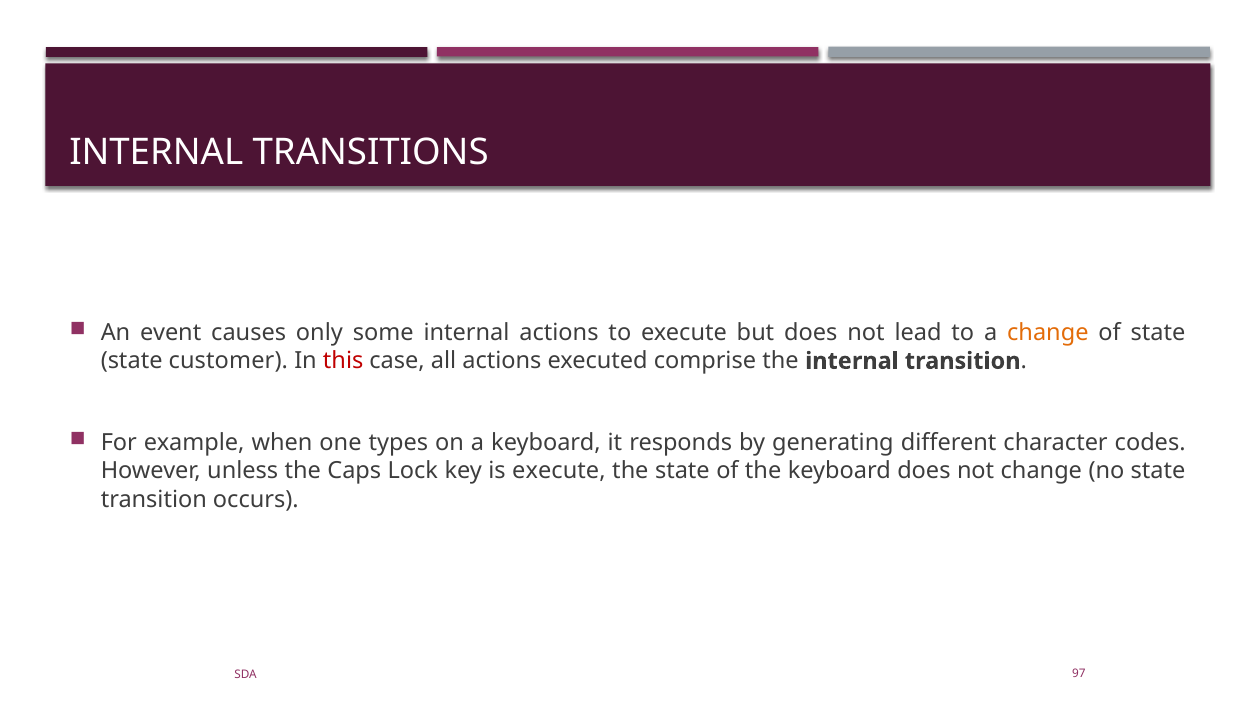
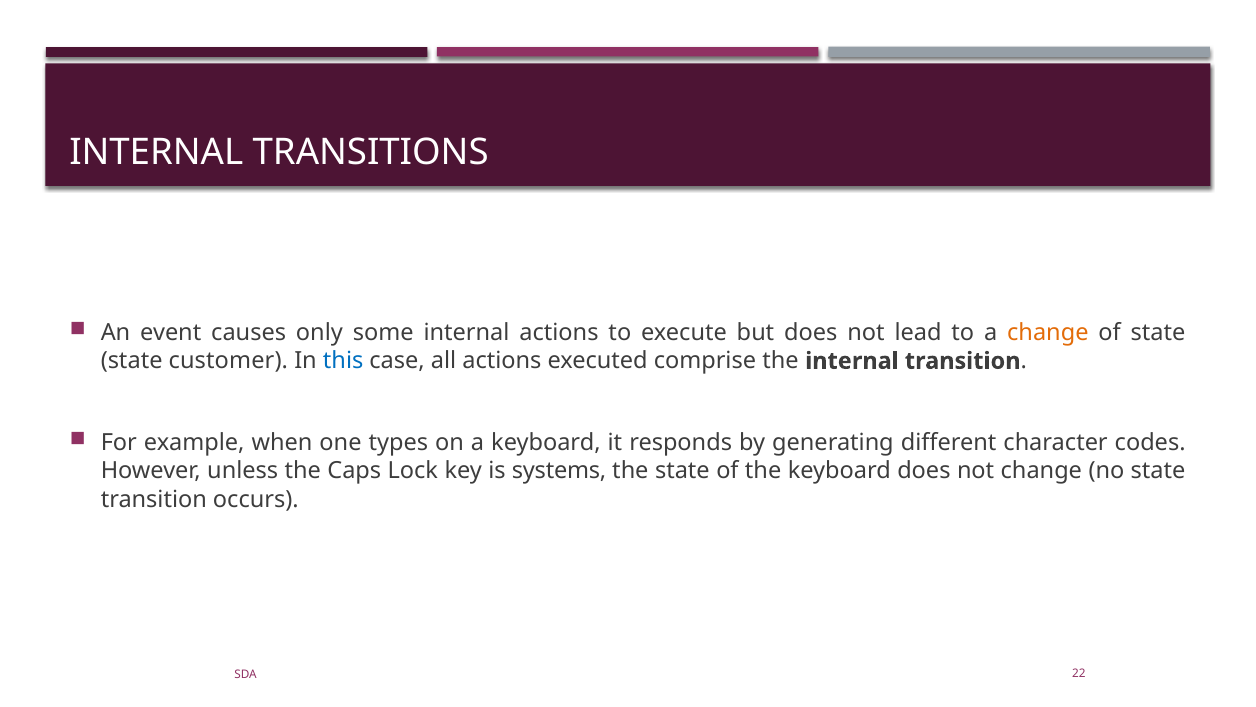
this colour: red -> blue
is execute: execute -> systems
97: 97 -> 22
